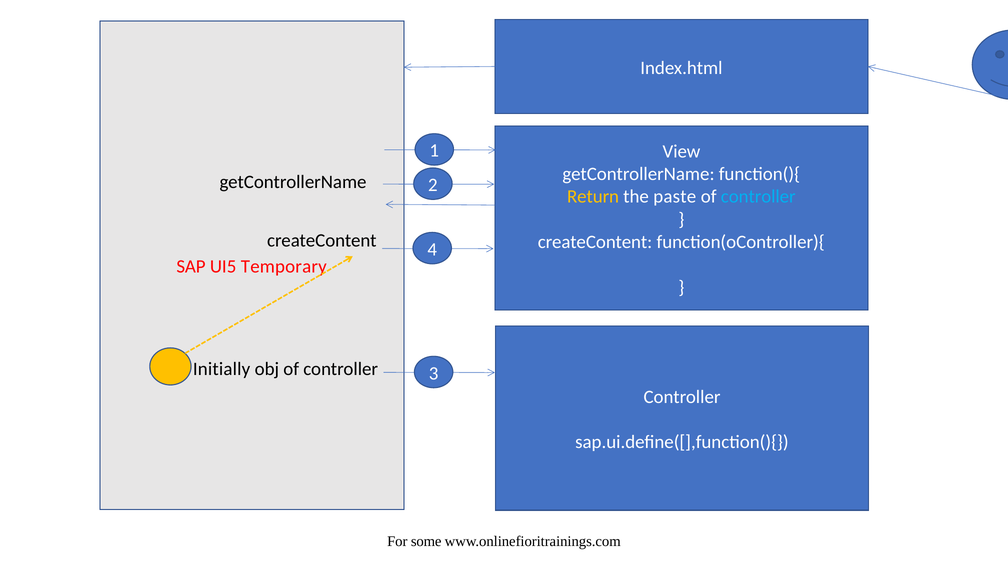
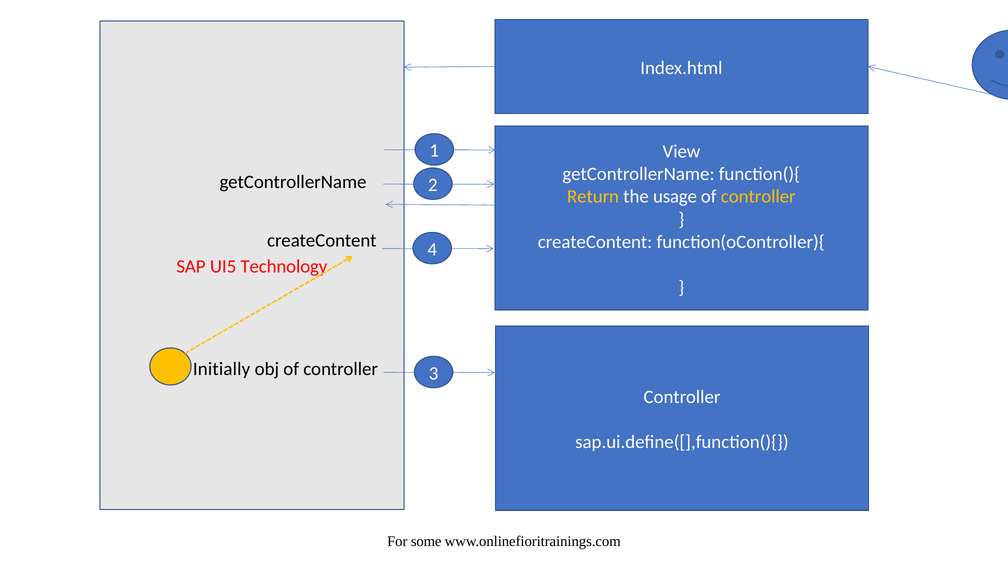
paste: paste -> usage
controller at (758, 197) colour: light blue -> yellow
Temporary: Temporary -> Technology
